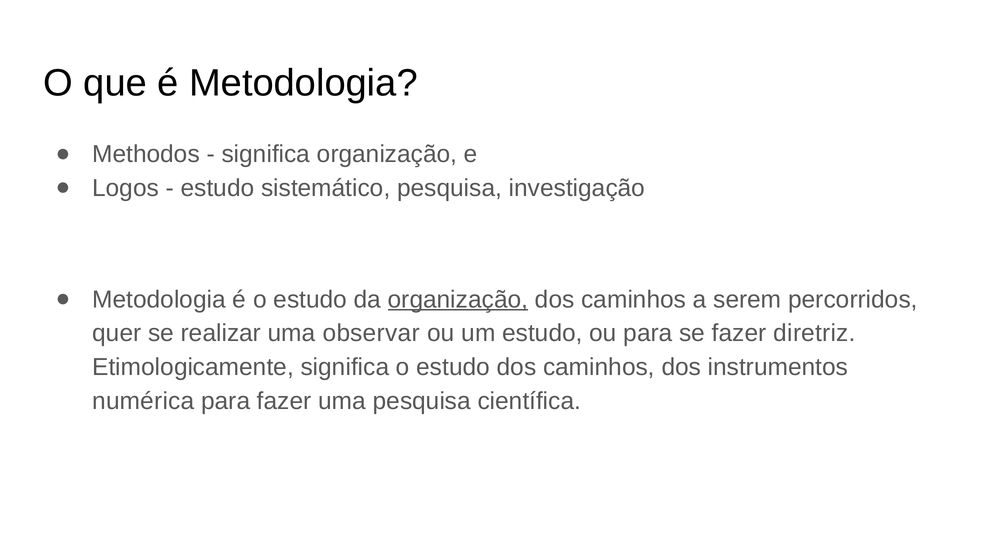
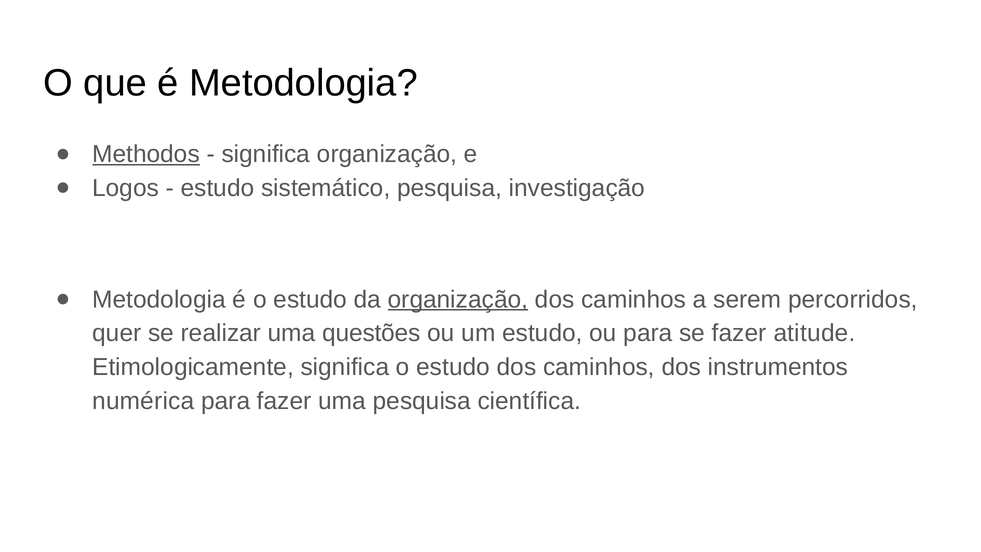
Methodos underline: none -> present
observar: observar -> questões
diretriz: diretriz -> atitude
